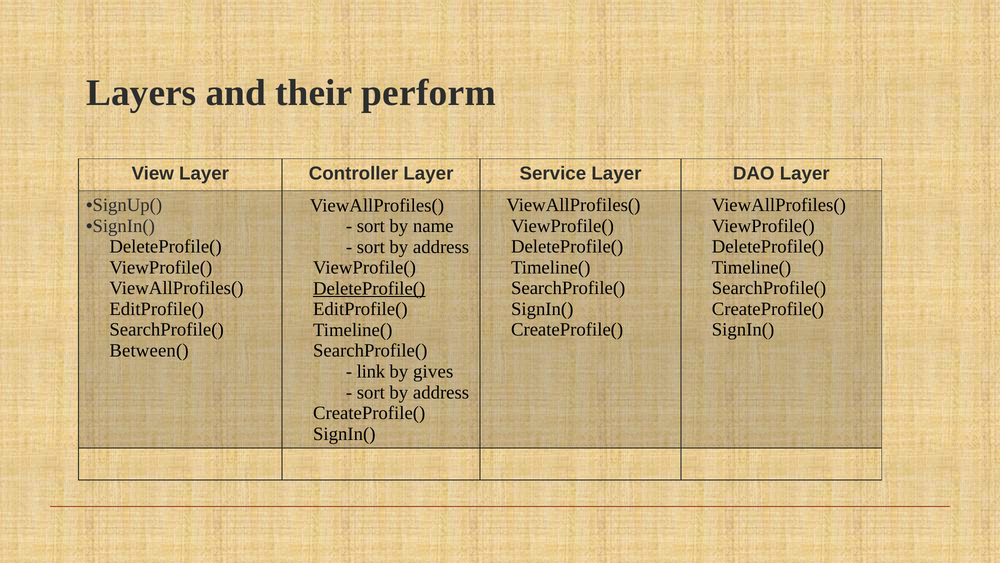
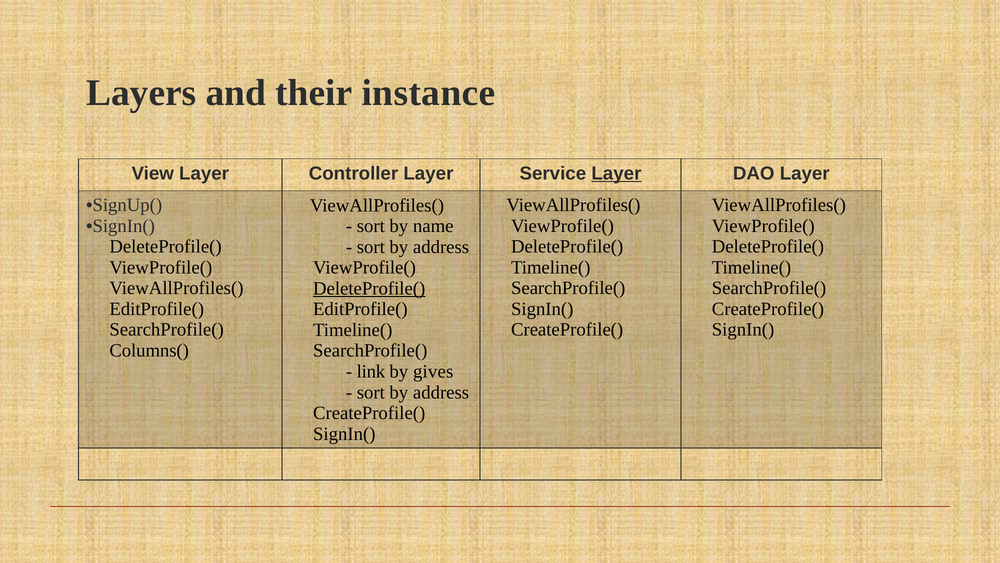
perform: perform -> instance
Layer at (616, 173) underline: none -> present
Between(: Between( -> Columns(
